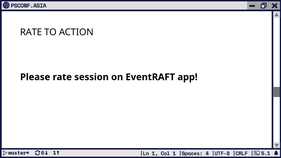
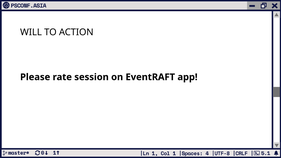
RATE at (31, 32): RATE -> WILL
